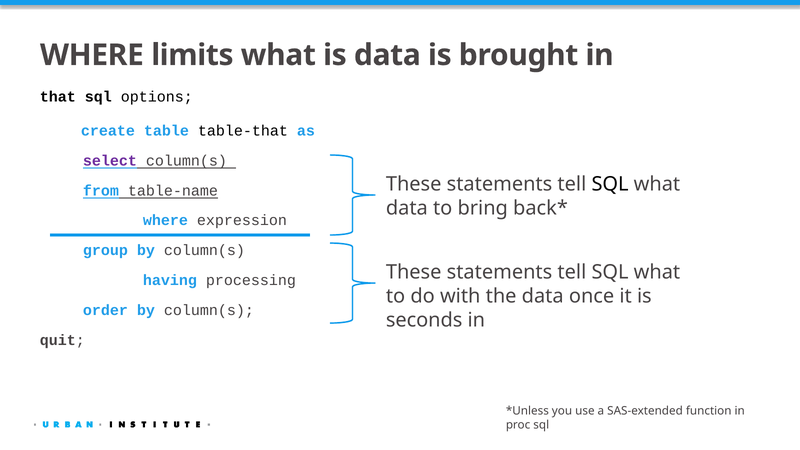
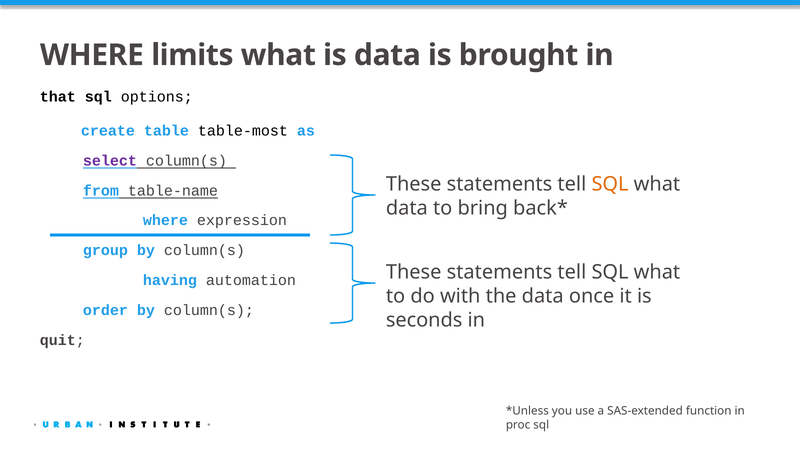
table-that: table-that -> table-most
SQL at (610, 184) colour: black -> orange
processing: processing -> automation
